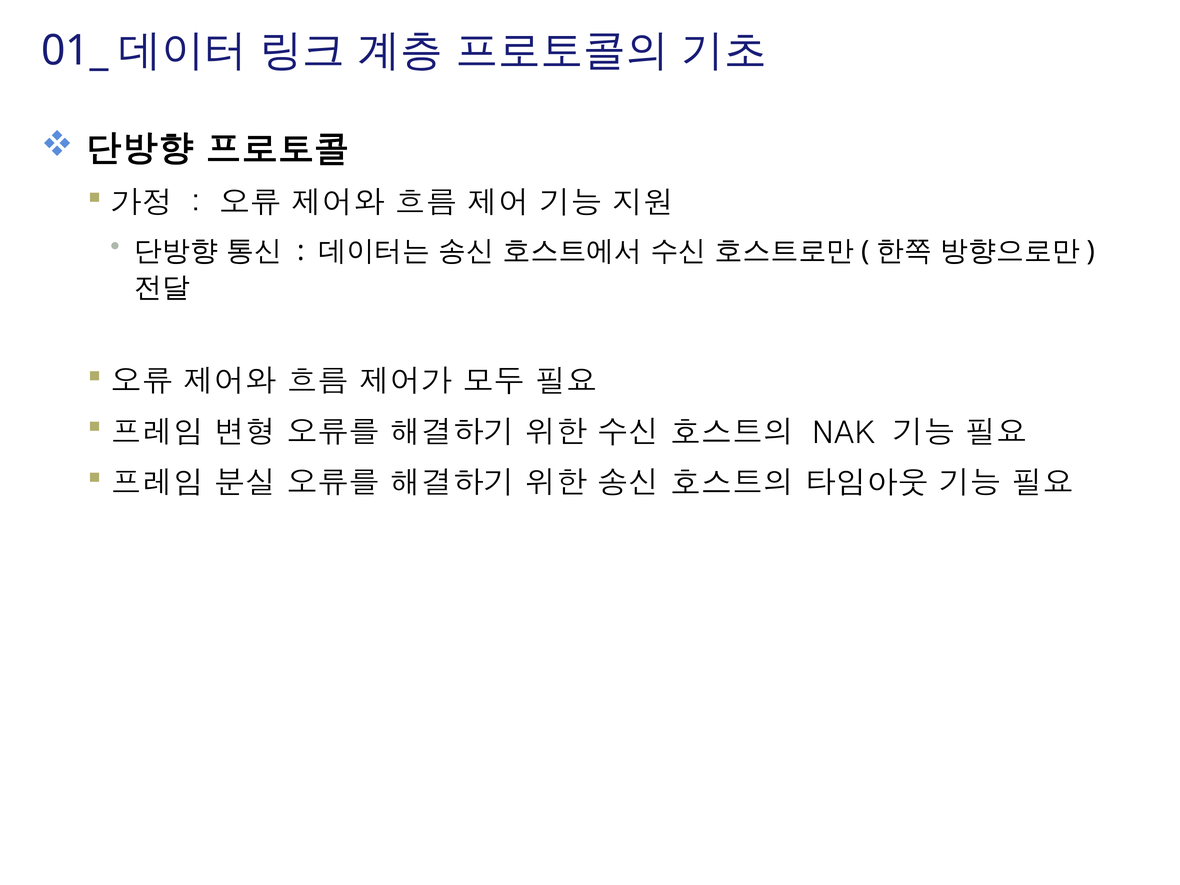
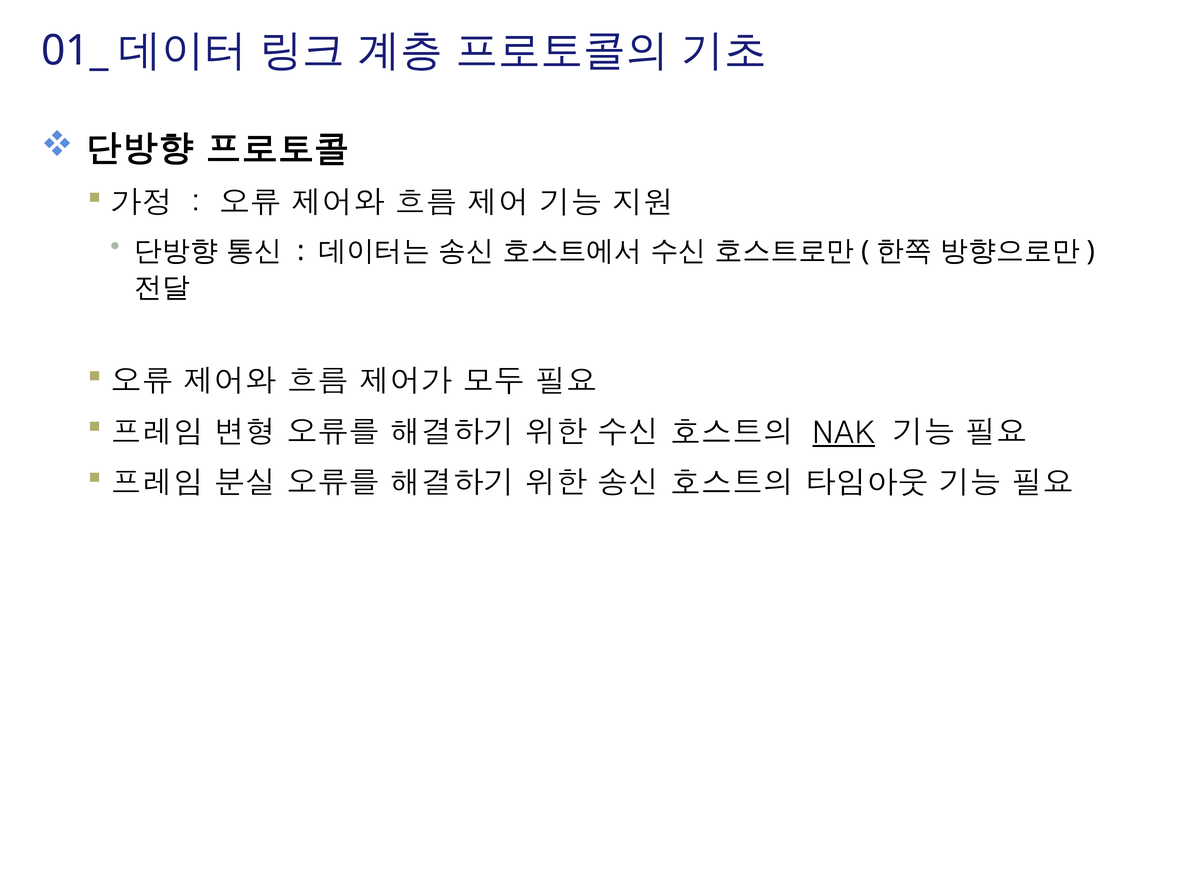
NAK underline: none -> present
